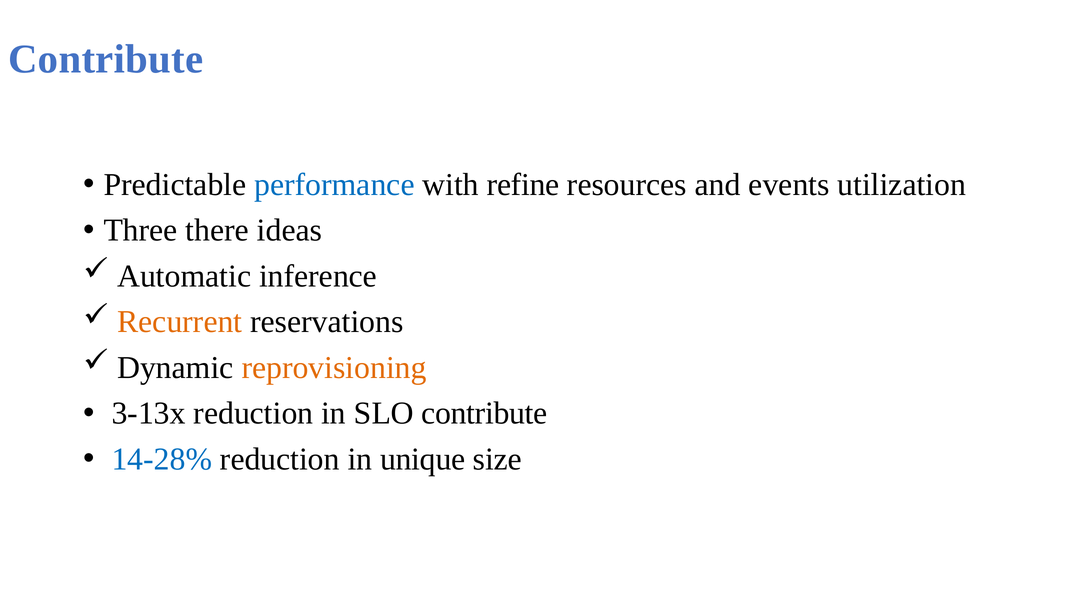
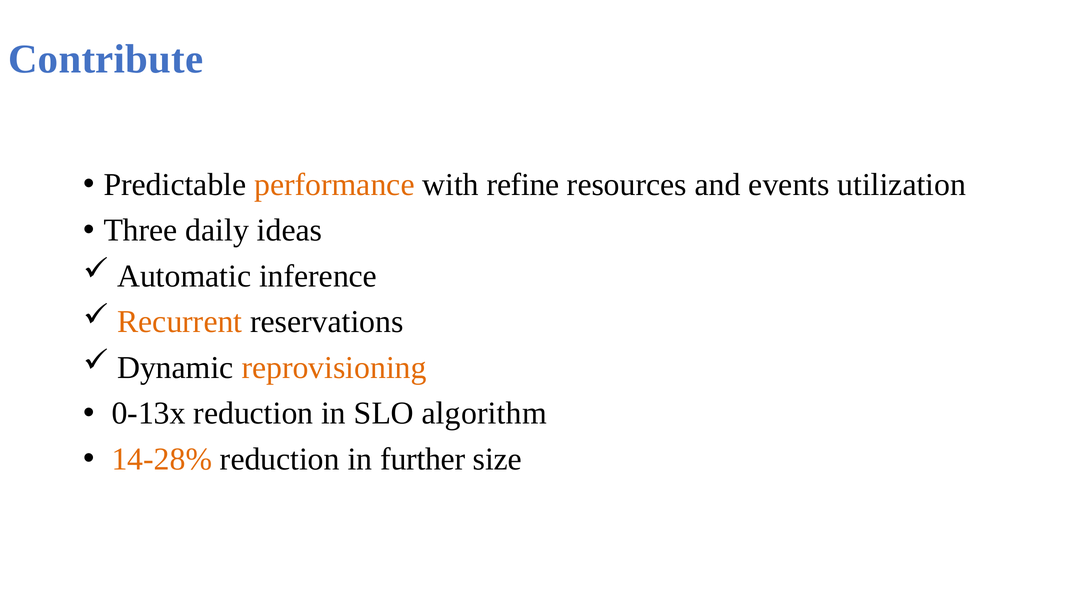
performance colour: blue -> orange
there: there -> daily
3-13x: 3-13x -> 0-13x
SLO contribute: contribute -> algorithm
14-28% colour: blue -> orange
unique: unique -> further
